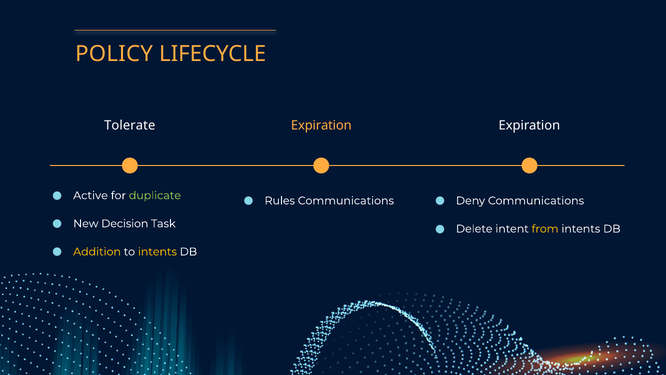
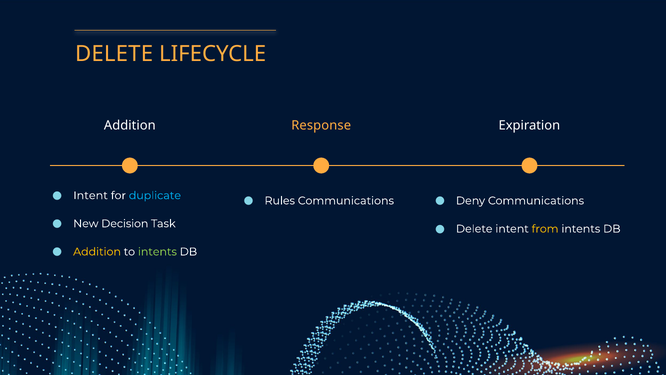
POLICY at (114, 54): POLICY -> DELETE
Expiration at (321, 125): Expiration -> Response
Tolerate at (130, 125): Tolerate -> Addition
Active at (91, 195): Active -> Intent
duplicate colour: light green -> light blue
intents at (157, 252) colour: yellow -> light green
